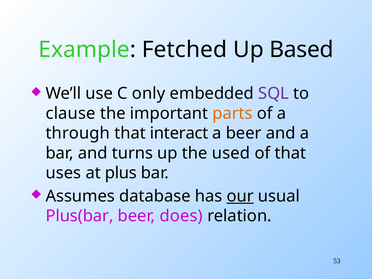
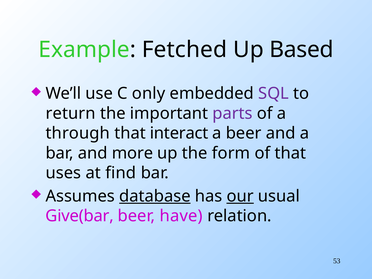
clause: clause -> return
parts colour: orange -> purple
turns: turns -> more
used: used -> form
plus: plus -> find
database underline: none -> present
Plus(bar: Plus(bar -> Give(bar
does: does -> have
